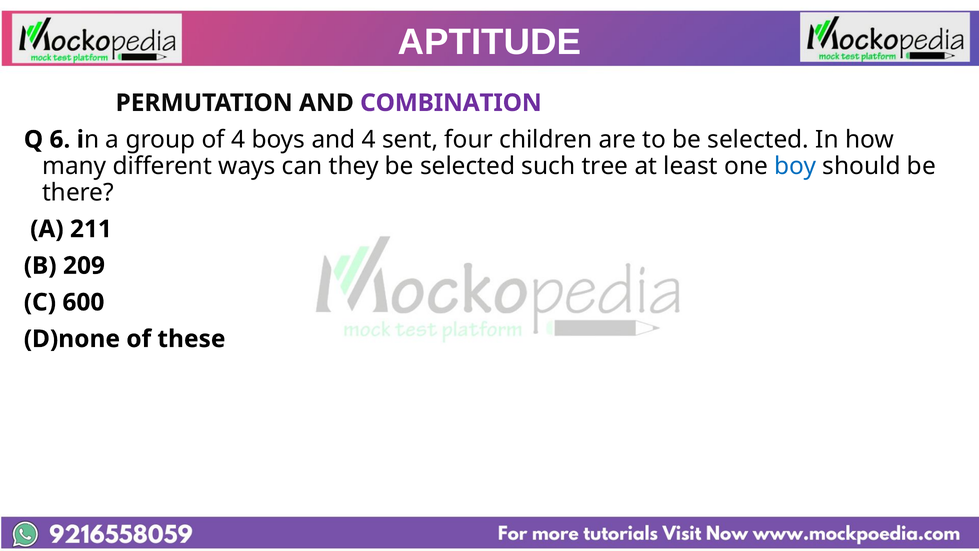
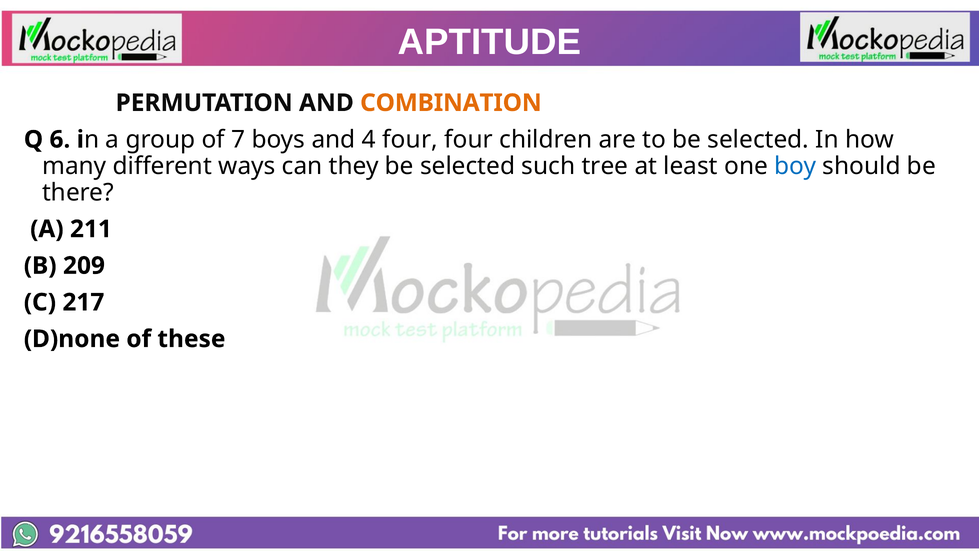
COMBINATION colour: purple -> orange
of 4: 4 -> 7
4 sent: sent -> four
600: 600 -> 217
